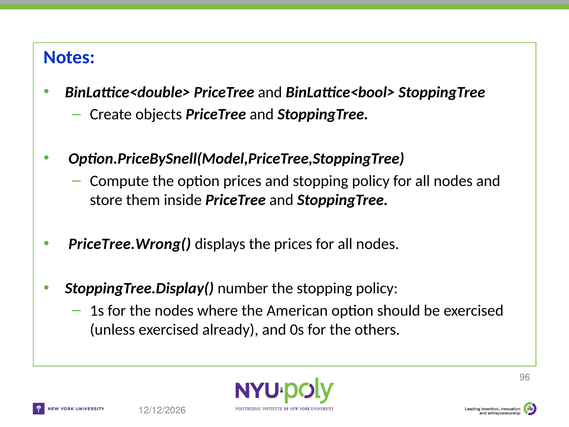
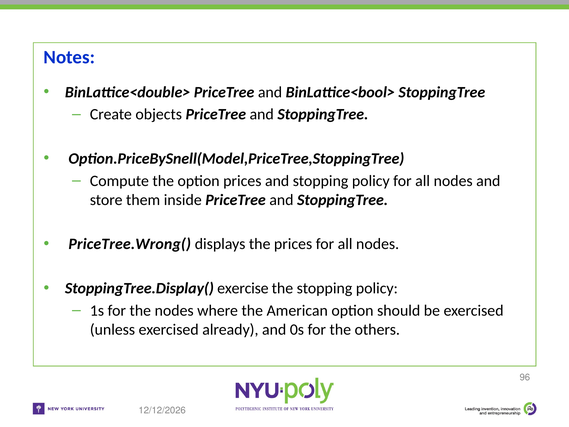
number: number -> exercise
